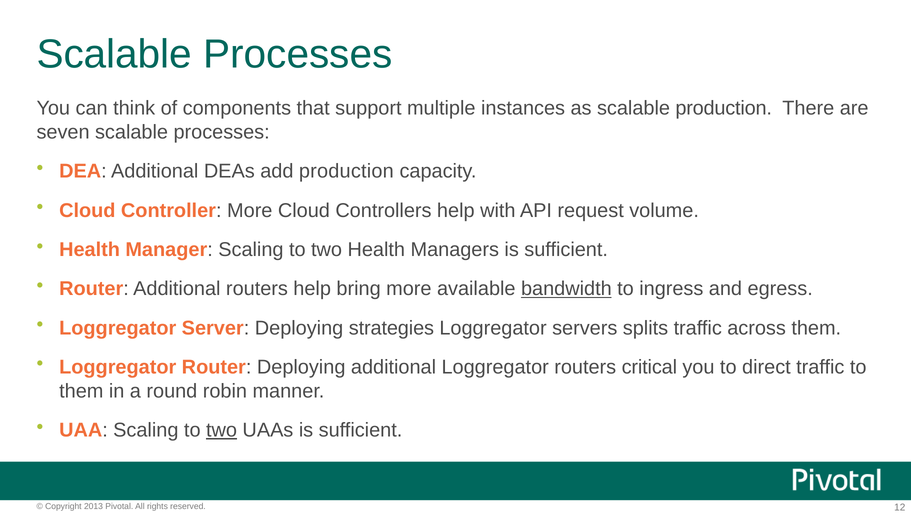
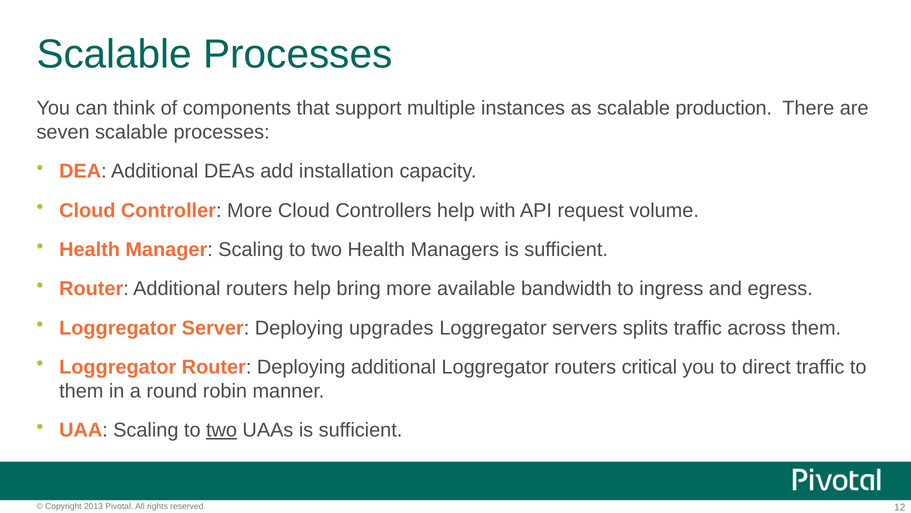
add production: production -> installation
bandwidth underline: present -> none
strategies: strategies -> upgrades
